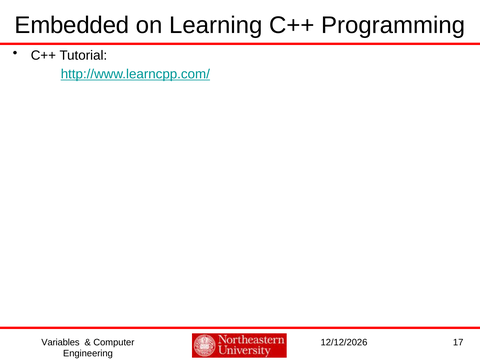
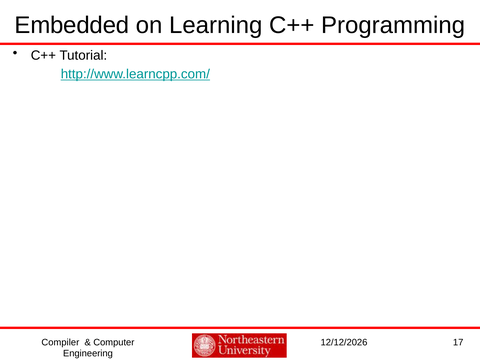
Variables: Variables -> Compiler
